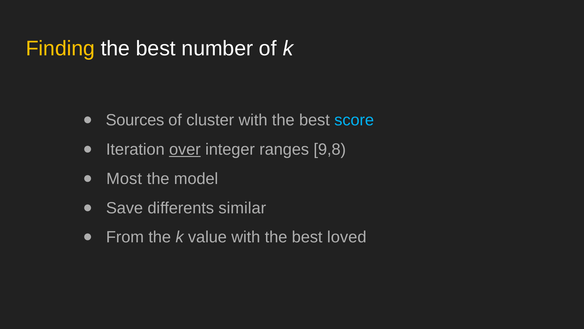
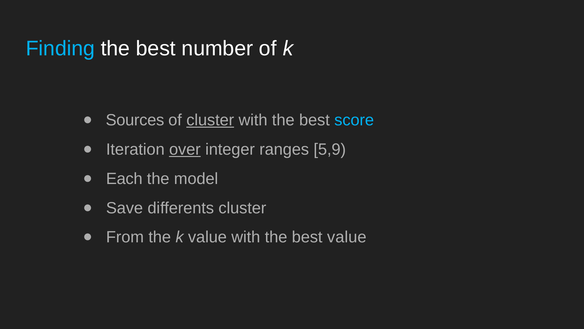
Finding colour: yellow -> light blue
cluster at (210, 120) underline: none -> present
9,8: 9,8 -> 5,9
Most: Most -> Each
differents similar: similar -> cluster
best loved: loved -> value
